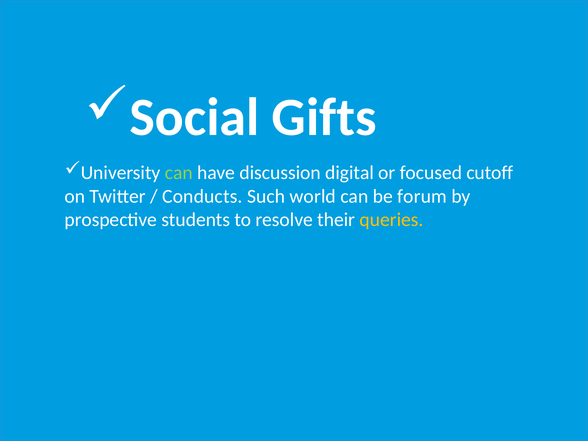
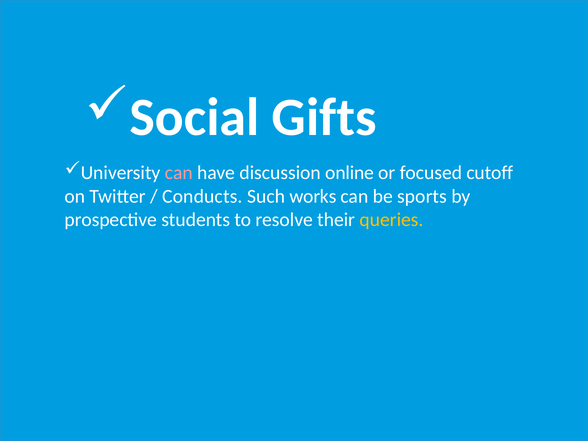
can at (179, 173) colour: light green -> pink
digital: digital -> online
world: world -> works
forum: forum -> sports
